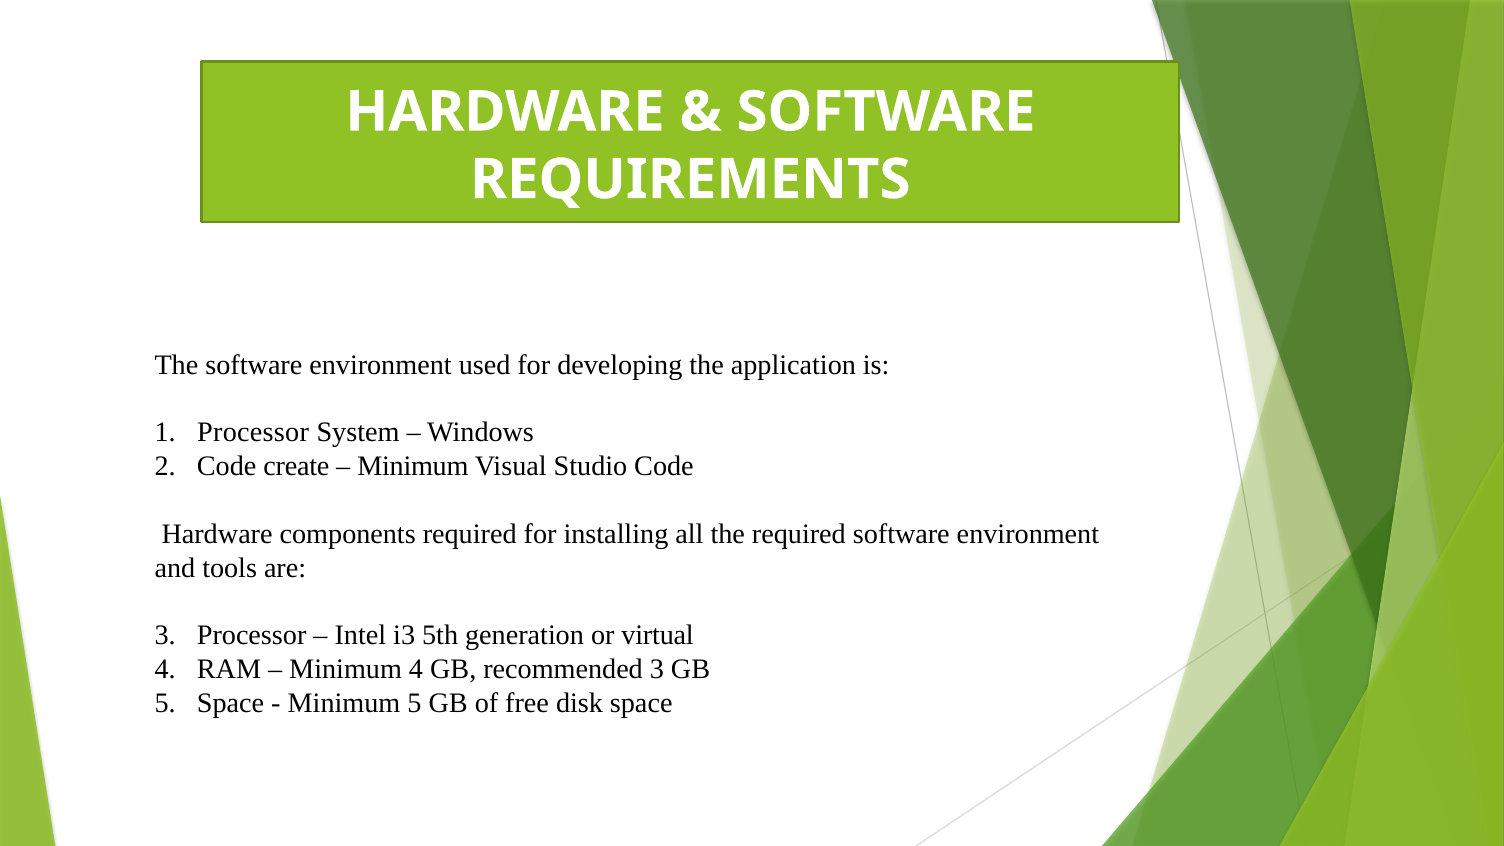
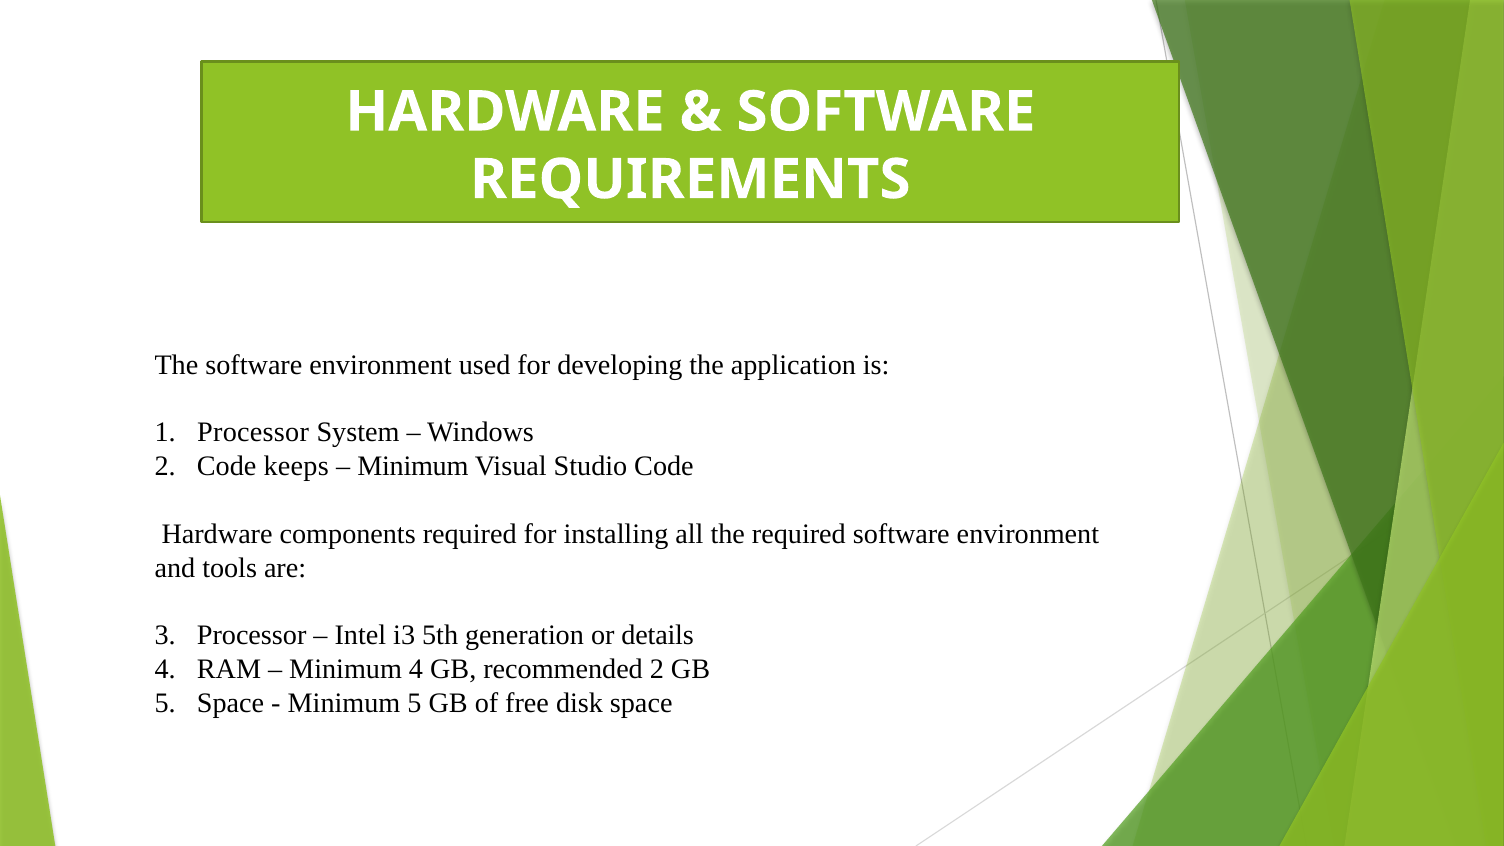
create: create -> keeps
virtual: virtual -> details
recommended 3: 3 -> 2
